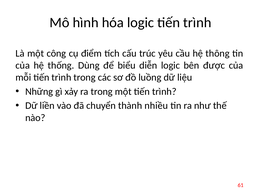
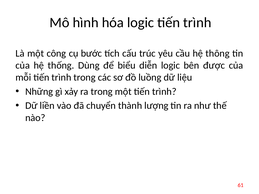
điểm: điểm -> bước
nhiều: nhiều -> lượng
